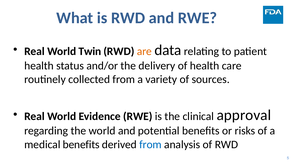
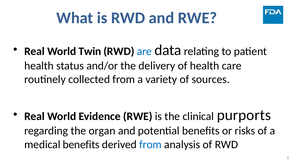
are colour: orange -> blue
approval: approval -> purports
the world: world -> organ
